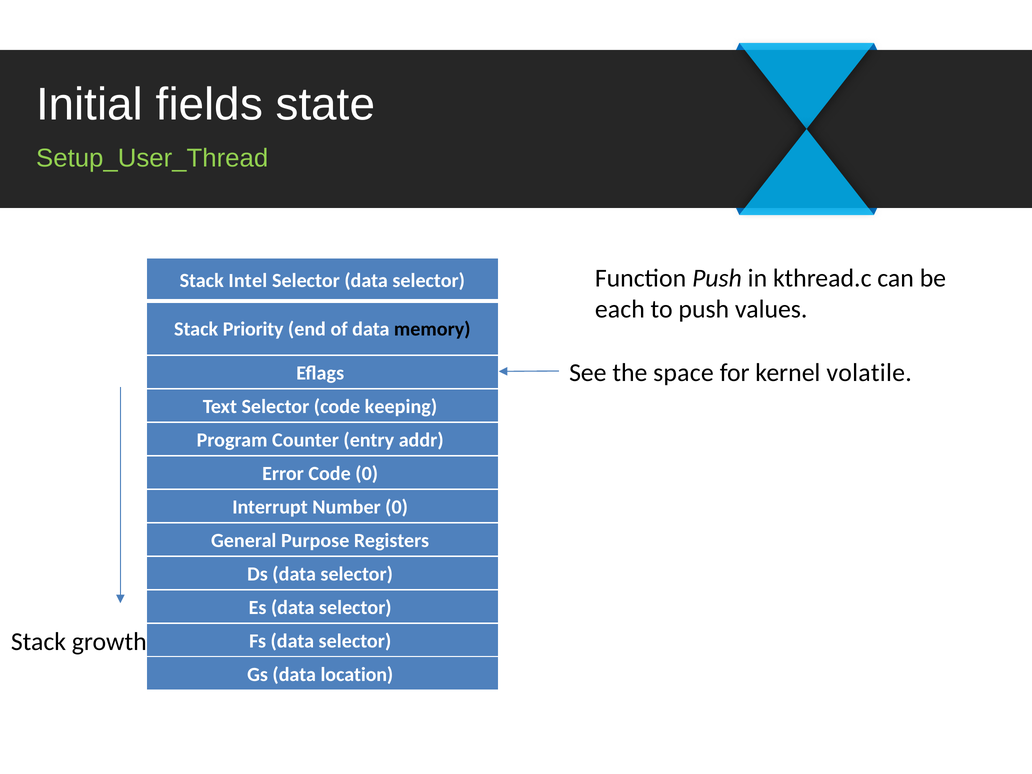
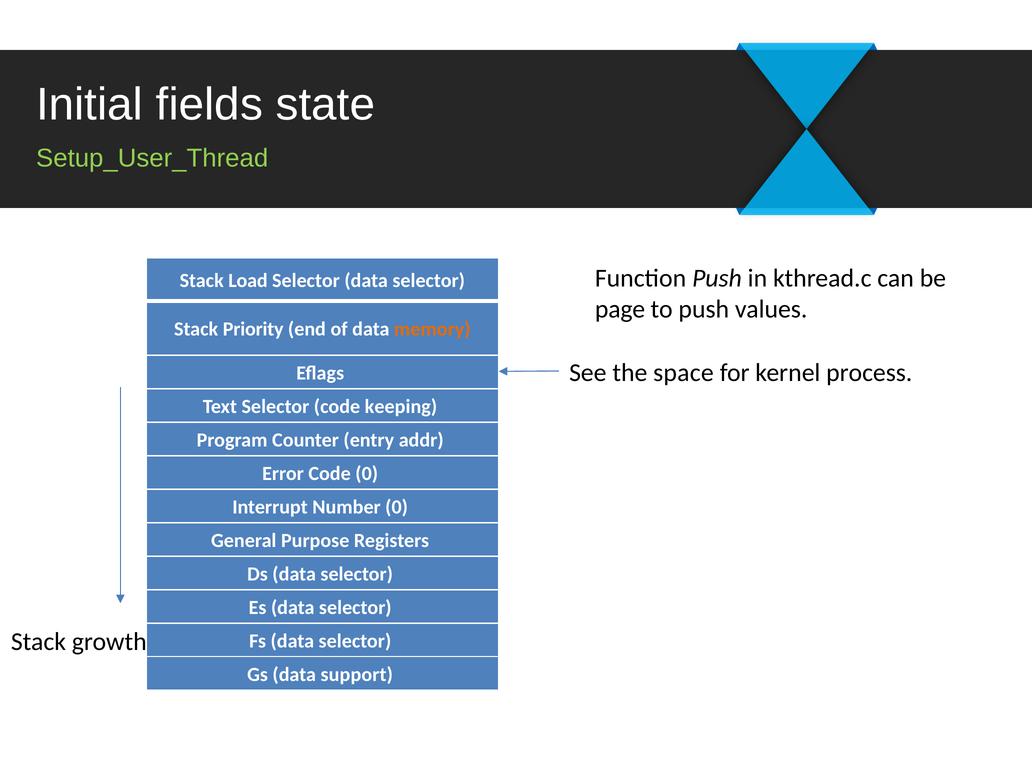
Intel: Intel -> Load
each: each -> page
memory colour: black -> orange
volatile: volatile -> process
location: location -> support
